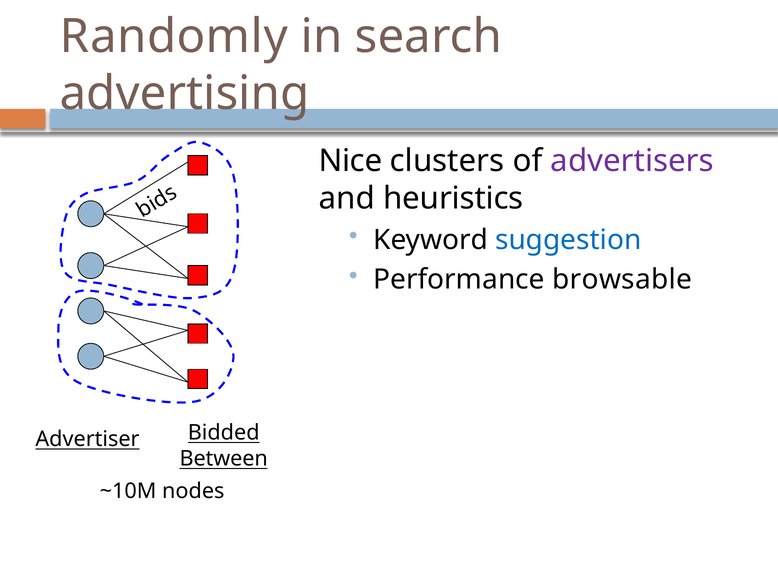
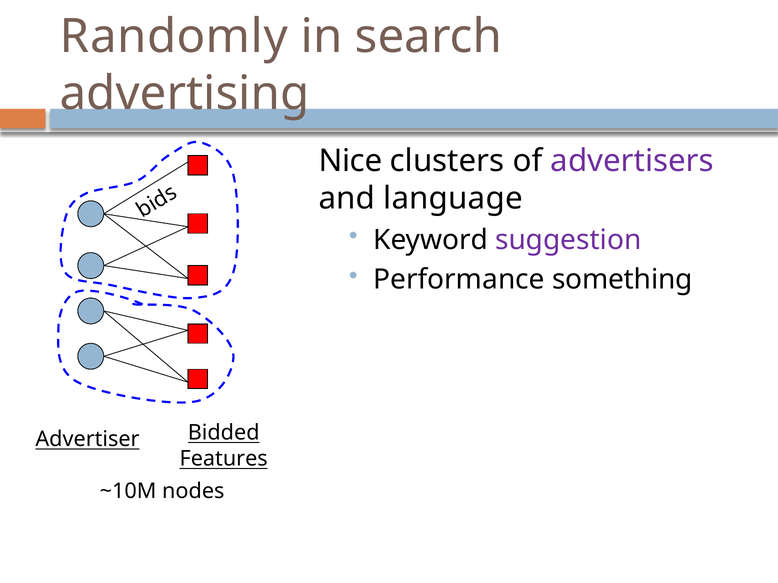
heuristics: heuristics -> language
suggestion colour: blue -> purple
browsable: browsable -> something
Between: Between -> Features
